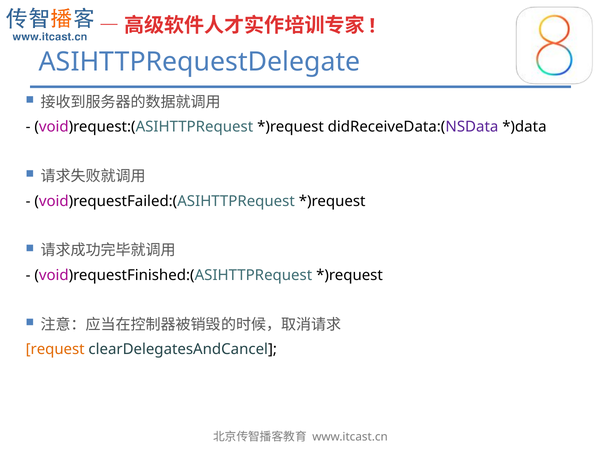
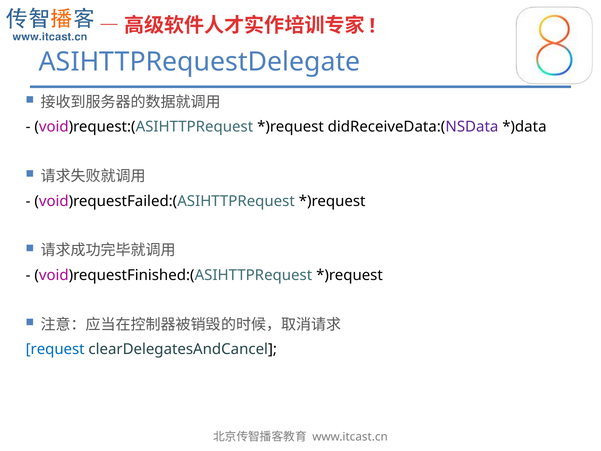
request colour: orange -> blue
